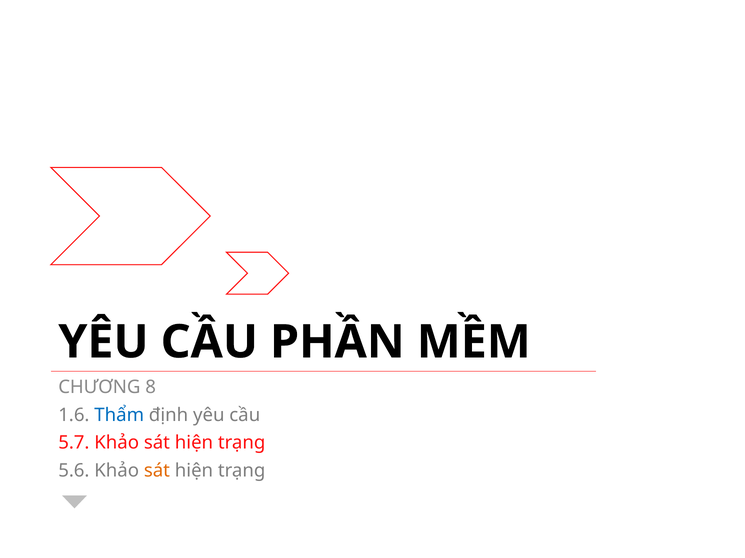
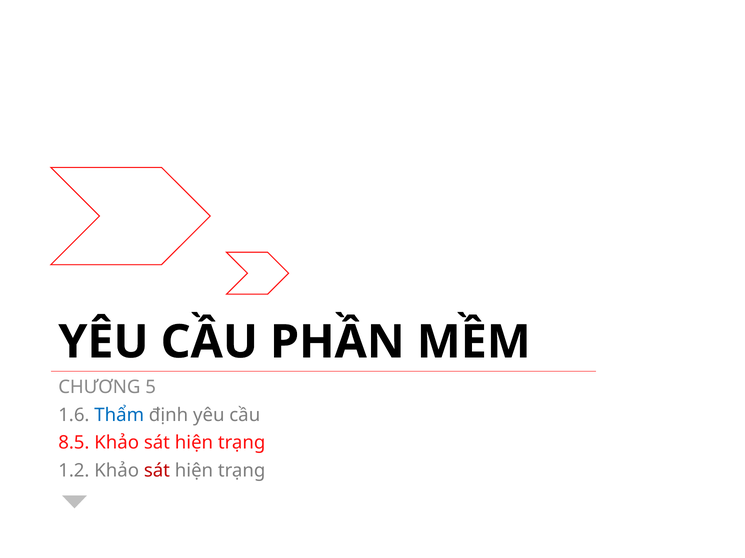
8: 8 -> 5
5.7: 5.7 -> 8.5
5.6: 5.6 -> 1.2
sát at (157, 471) colour: orange -> red
